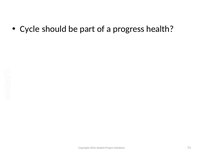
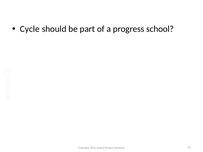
health: health -> school
